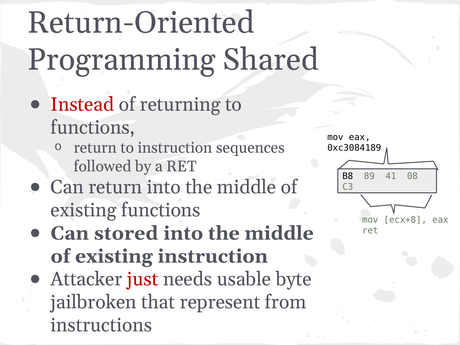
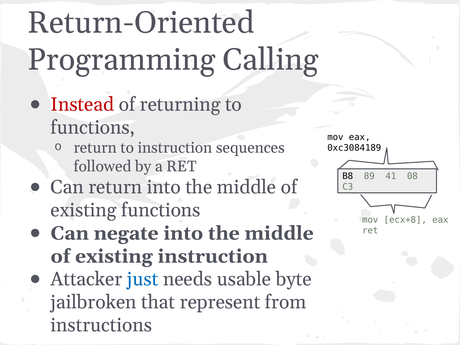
Shared: Shared -> Calling
stored: stored -> negate
just colour: red -> blue
